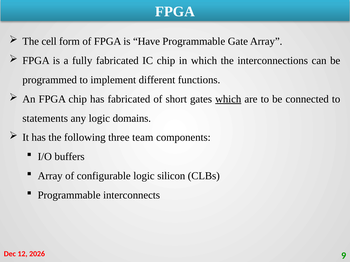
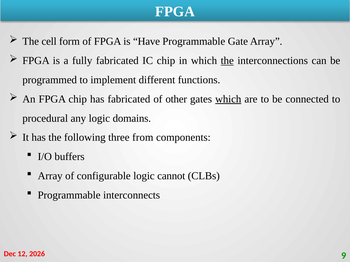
the at (227, 61) underline: none -> present
short: short -> other
statements: statements -> procedural
team: team -> from
silicon: silicon -> cannot
